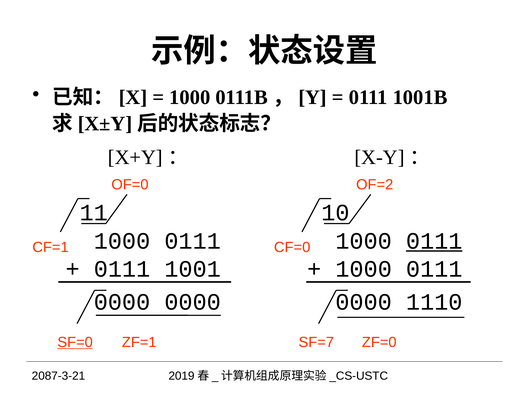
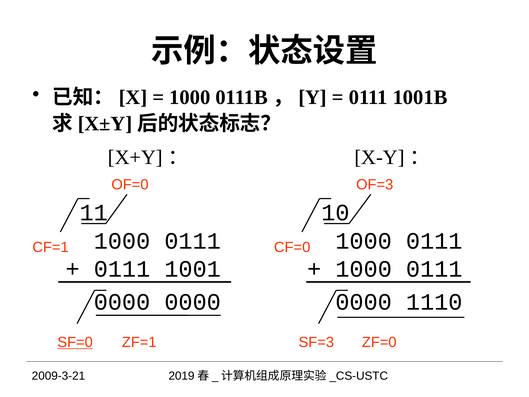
OF=2: OF=2 -> OF=3
0111 at (434, 241) underline: present -> none
SF=7: SF=7 -> SF=3
2087-3-21: 2087-3-21 -> 2009-3-21
